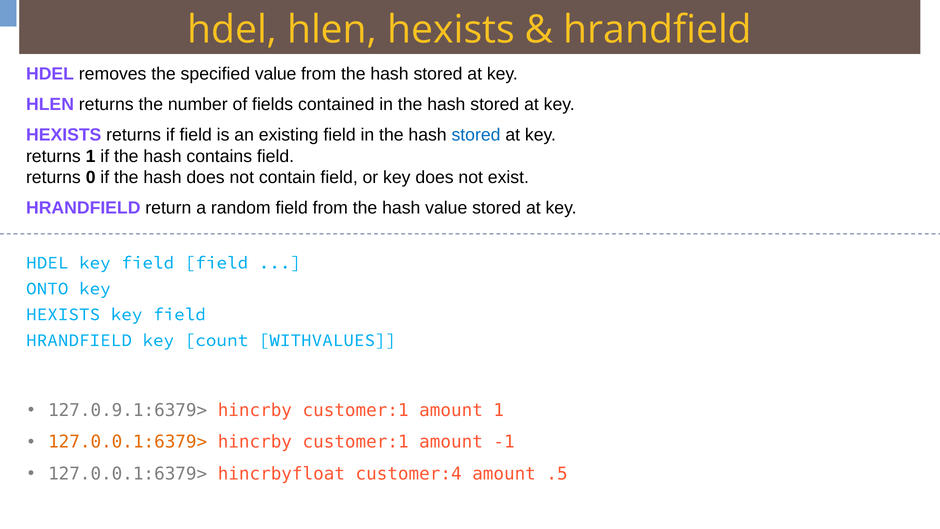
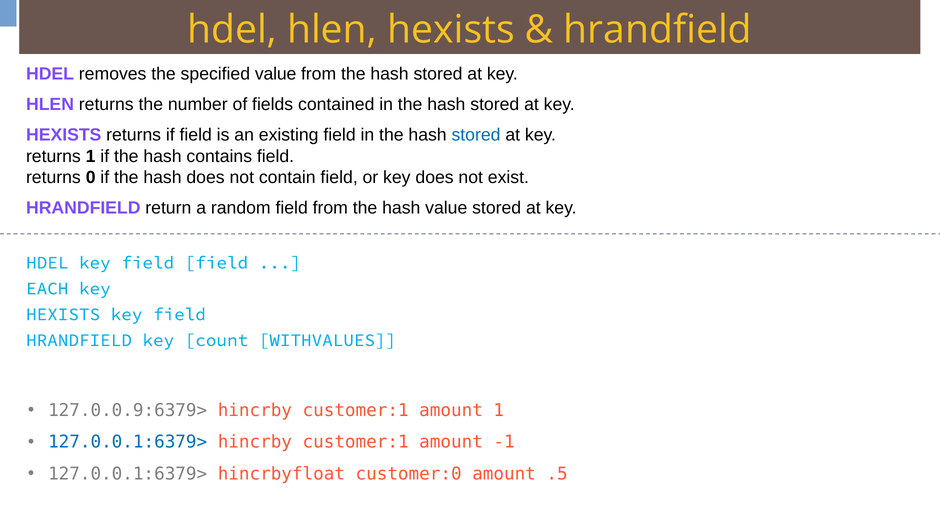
ONTO: ONTO -> EACH
127.0.9.1:6379>: 127.0.9.1:6379> -> 127.0.0.9:6379>
127.0.0.1:6379> at (128, 442) colour: orange -> blue
customer:4: customer:4 -> customer:0
